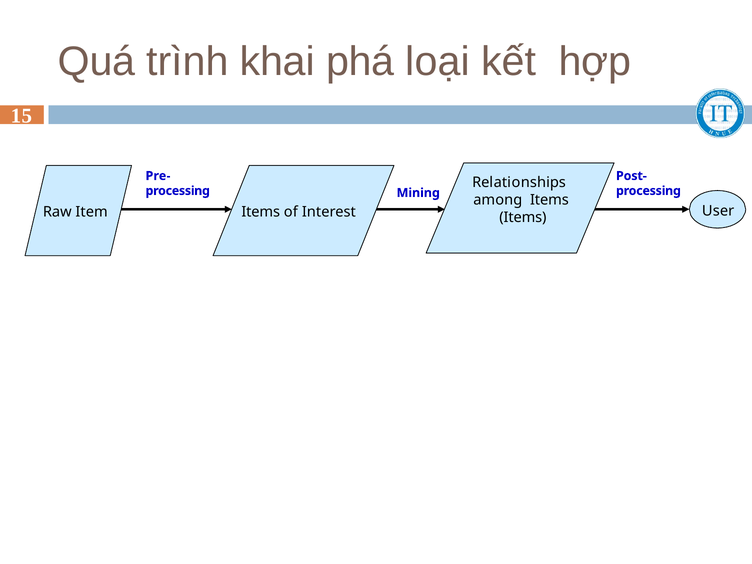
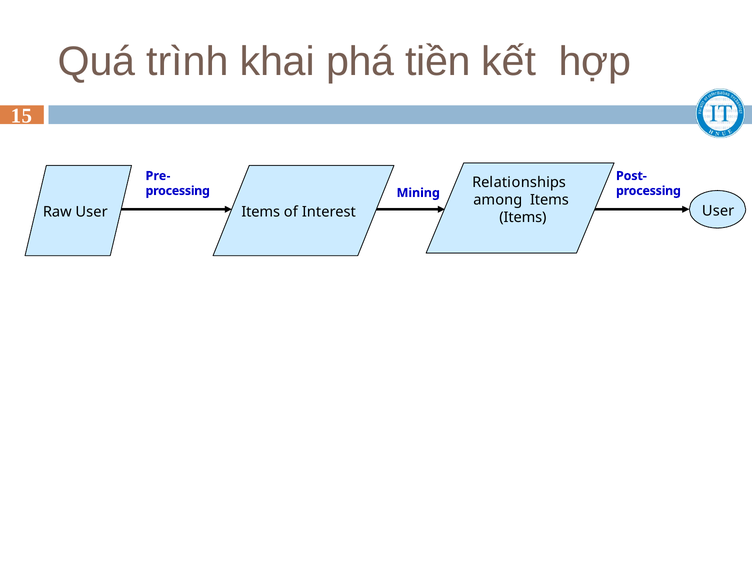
loại: loại -> tiền
Raw Item: Item -> User
